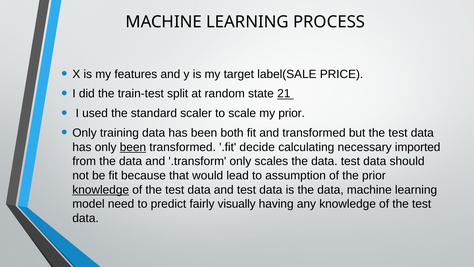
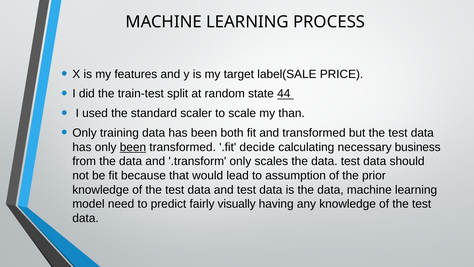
21: 21 -> 44
my prior: prior -> than
imported: imported -> business
knowledge at (101, 190) underline: present -> none
